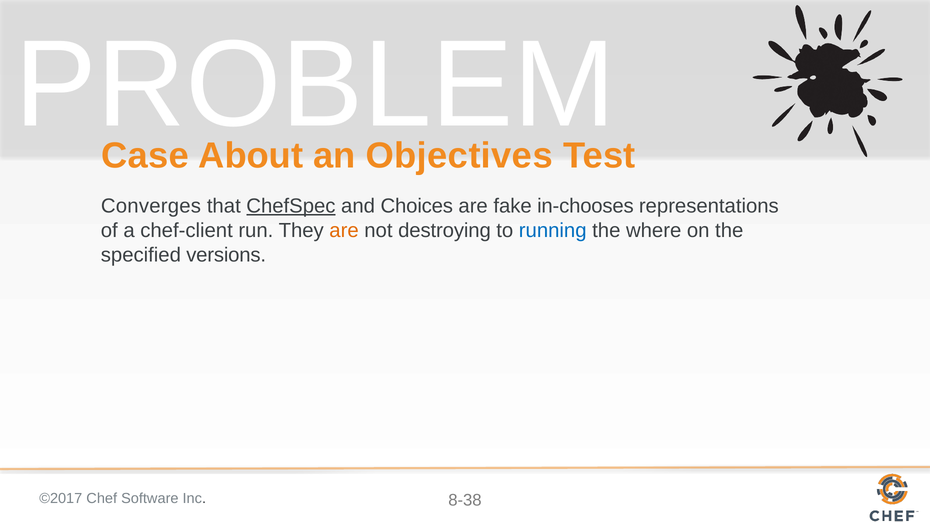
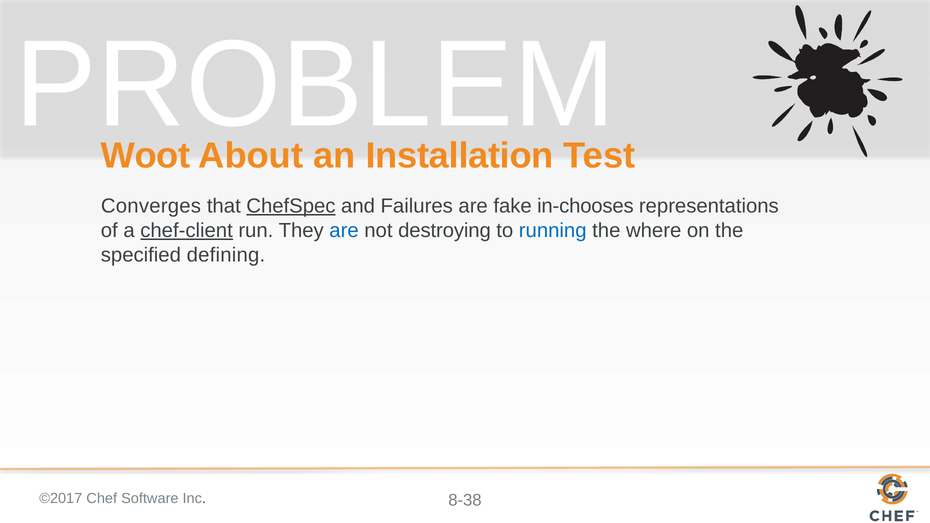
Case: Case -> Woot
Objectives: Objectives -> Installation
Choices: Choices -> Failures
chef-client underline: none -> present
are at (344, 230) colour: orange -> blue
versions: versions -> defining
